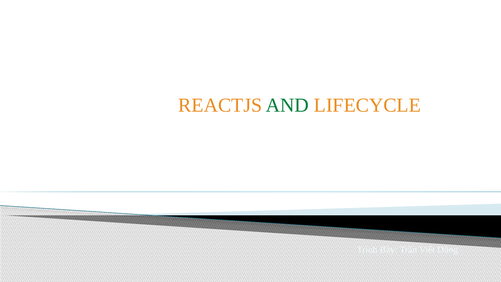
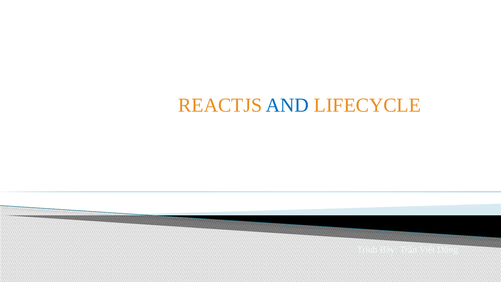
AND colour: green -> blue
